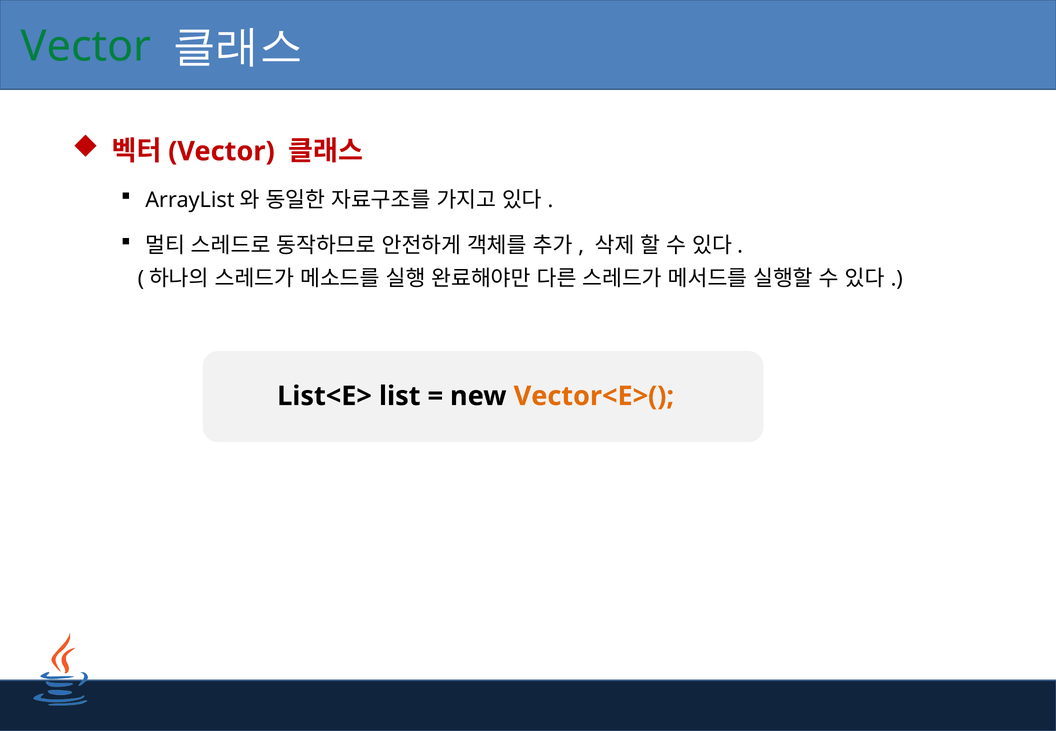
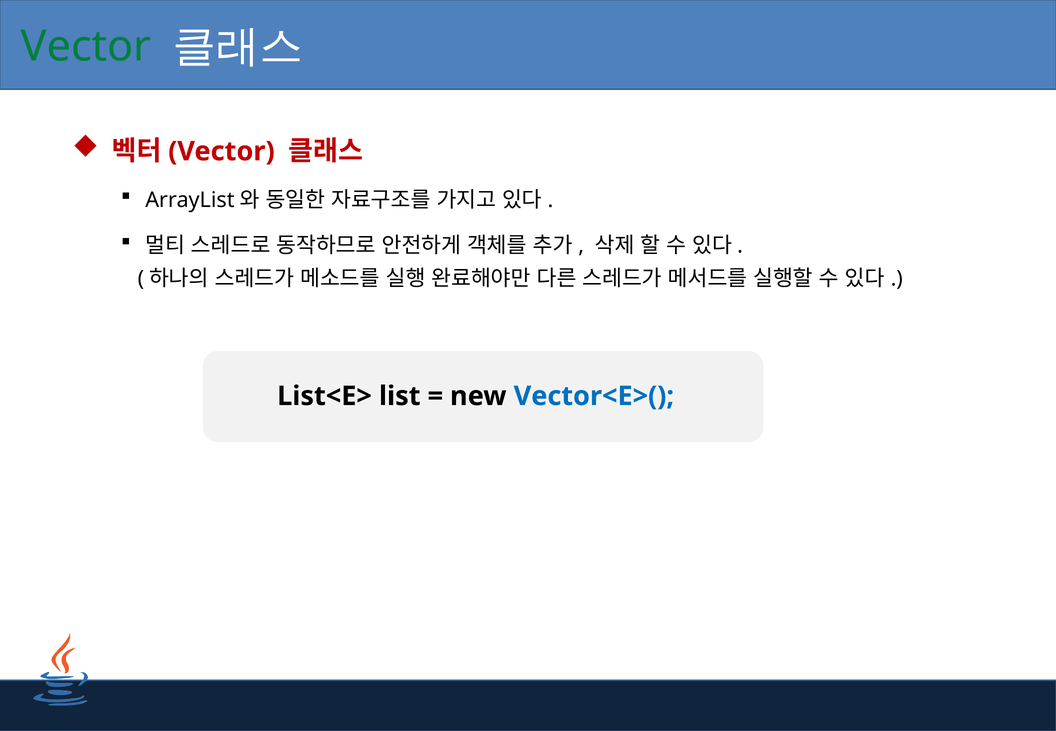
Vector<E>( colour: orange -> blue
